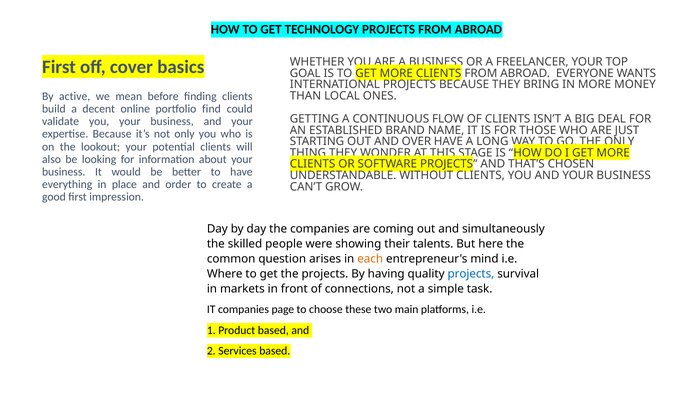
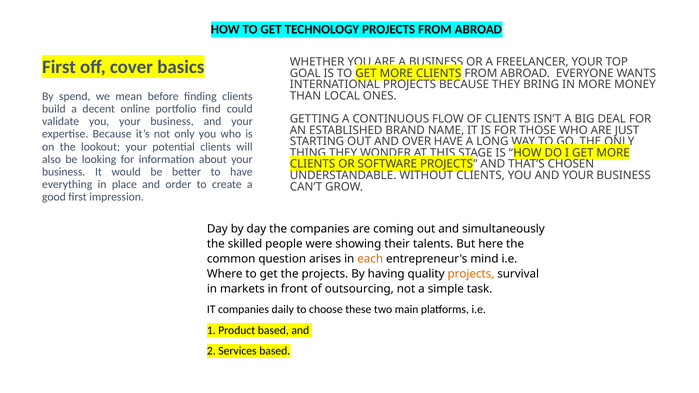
active: active -> spend
projects at (471, 274) colour: blue -> orange
connections: connections -> outsourcing
page: page -> daily
